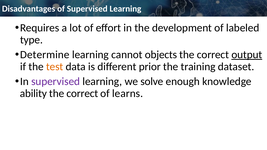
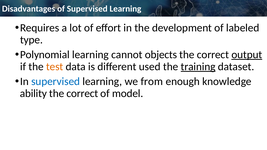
Determine: Determine -> Polynomial
prior: prior -> used
training underline: none -> present
supervised at (56, 82) colour: purple -> blue
solve: solve -> from
learns: learns -> model
